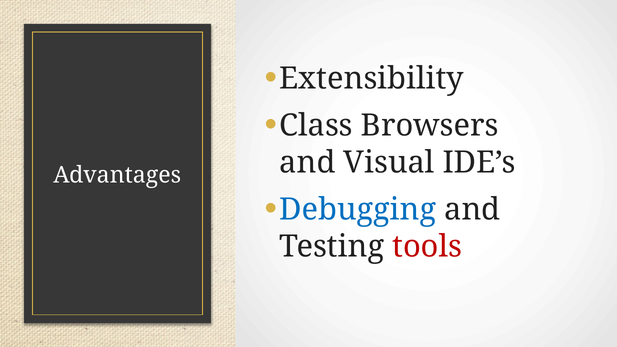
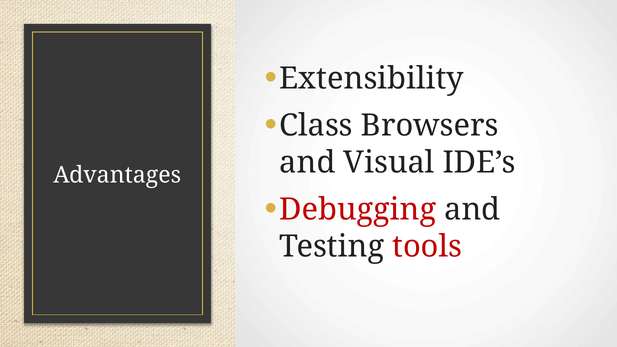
Debugging colour: blue -> red
